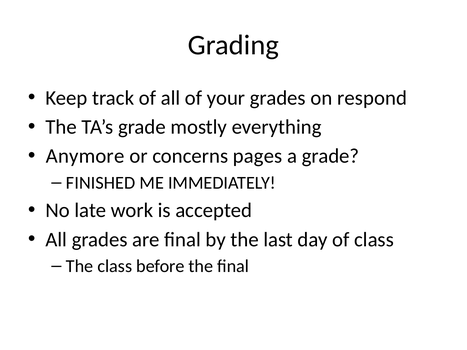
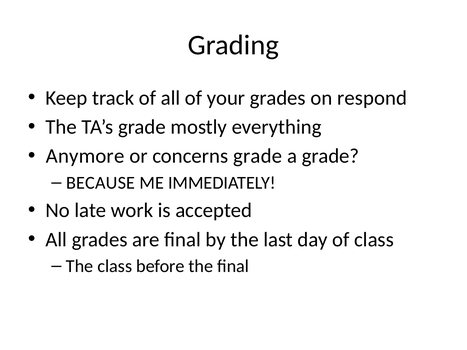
concerns pages: pages -> grade
FINISHED: FINISHED -> BECAUSE
